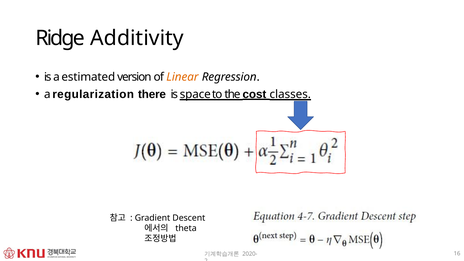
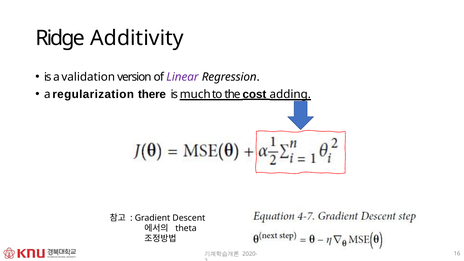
estimated: estimated -> validation
Linear colour: orange -> purple
space: space -> much
classes: classes -> adding
